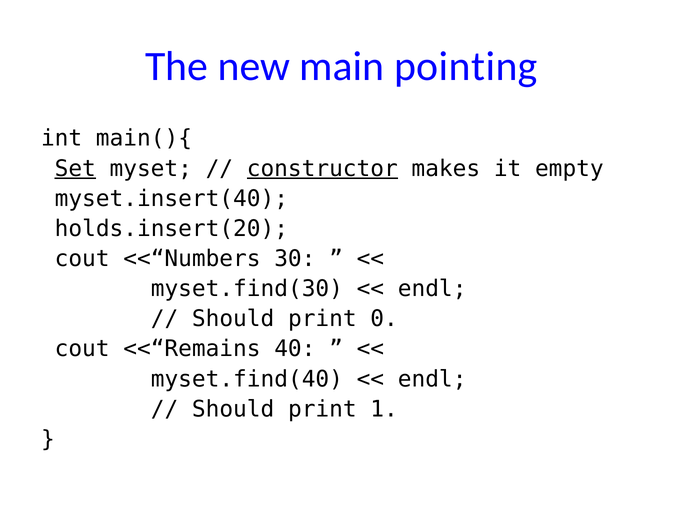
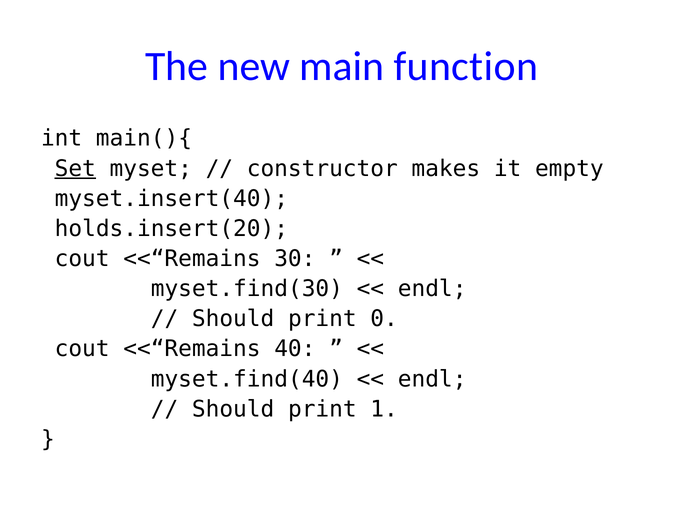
pointing: pointing -> function
constructor underline: present -> none
<<“Numbers at (192, 259): <<“Numbers -> <<“Remains
